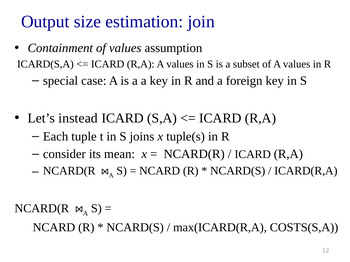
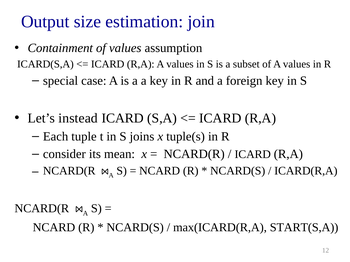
COSTS(S,A: COSTS(S,A -> START(S,A
